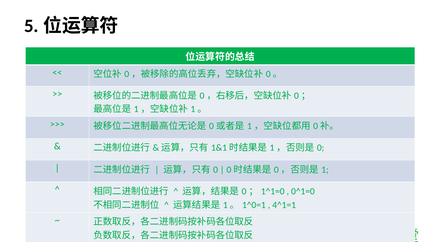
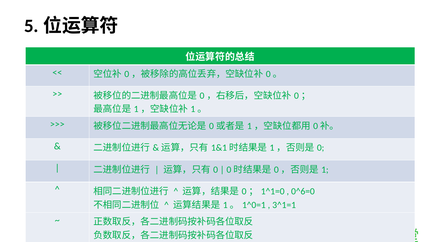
0^1=0: 0^1=0 -> 0^6=0
4^1=1: 4^1=1 -> 3^1=1
